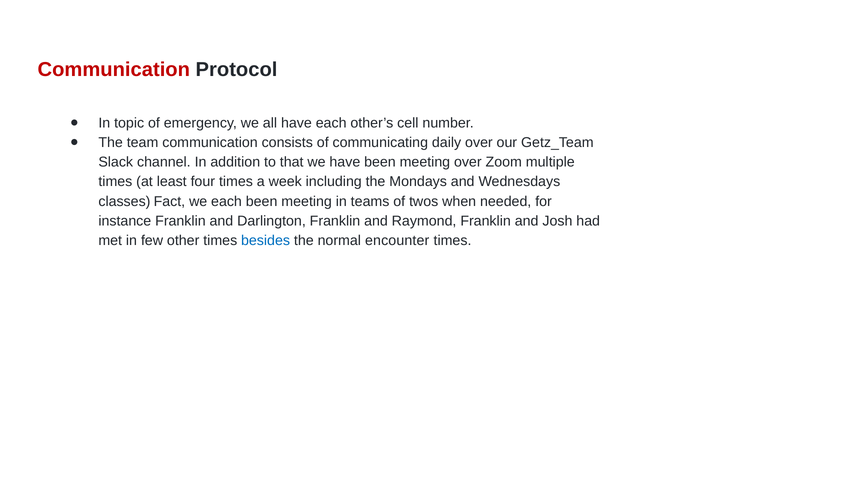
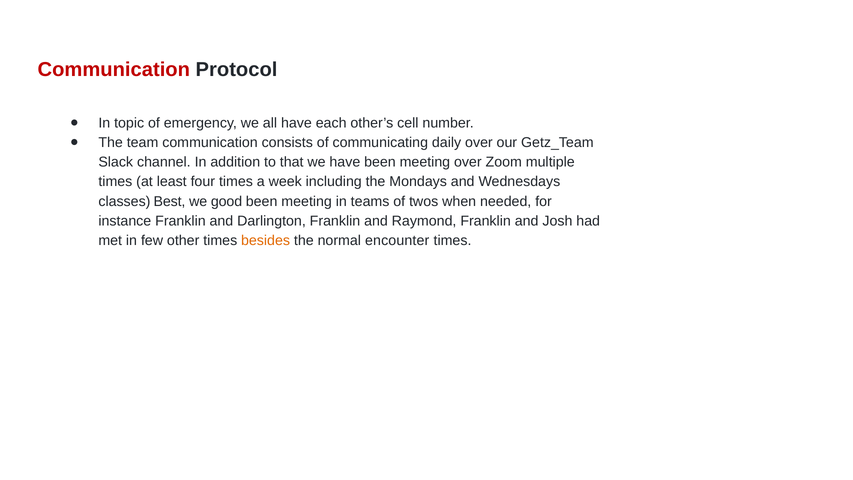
Fact: Fact -> Best
we each: each -> good
besides colour: blue -> orange
